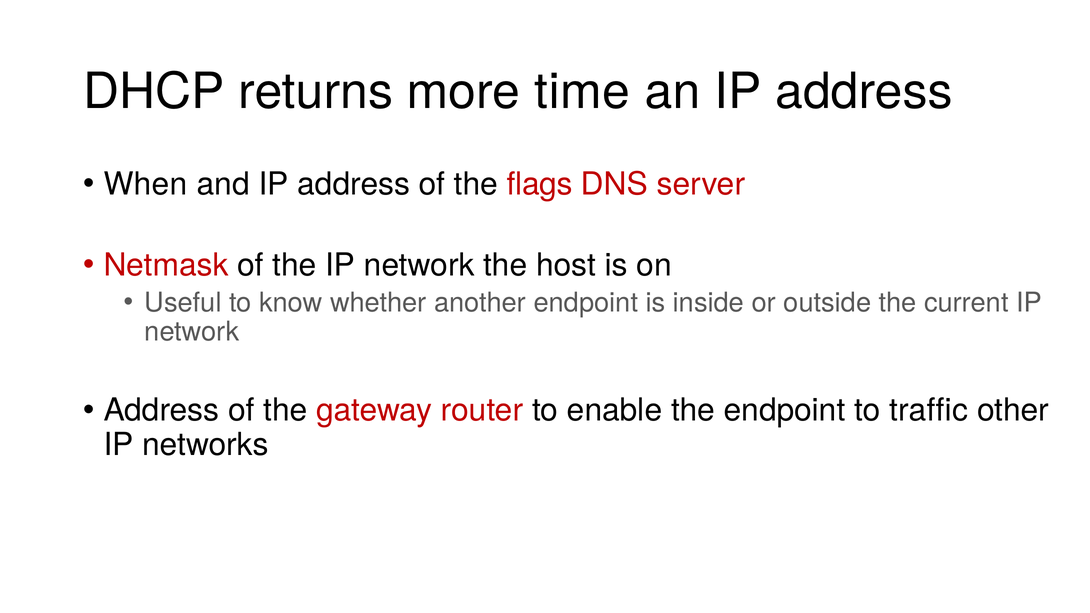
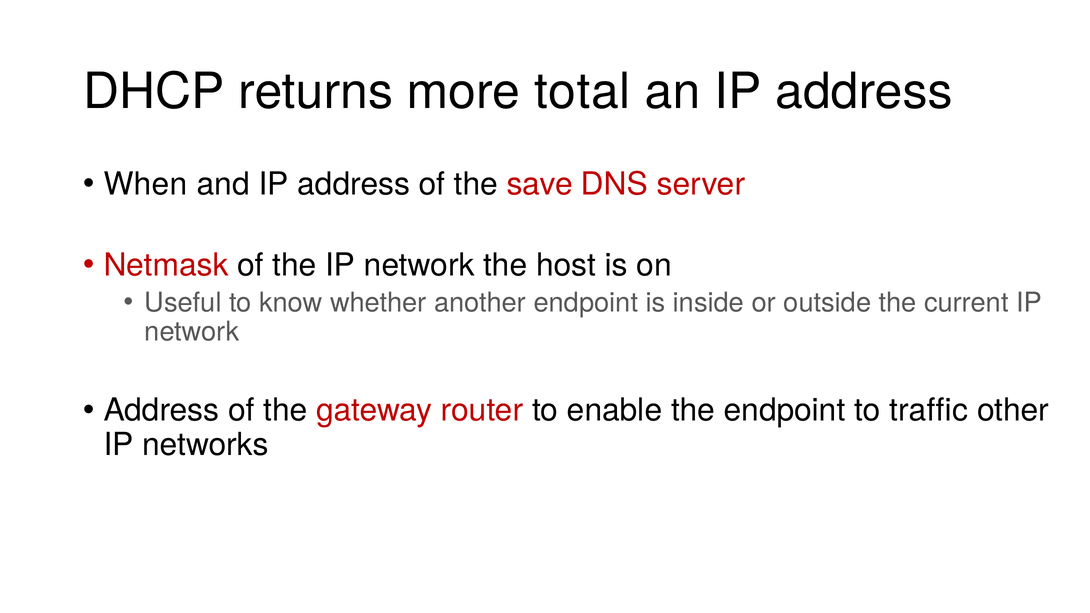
time: time -> total
flags: flags -> save
